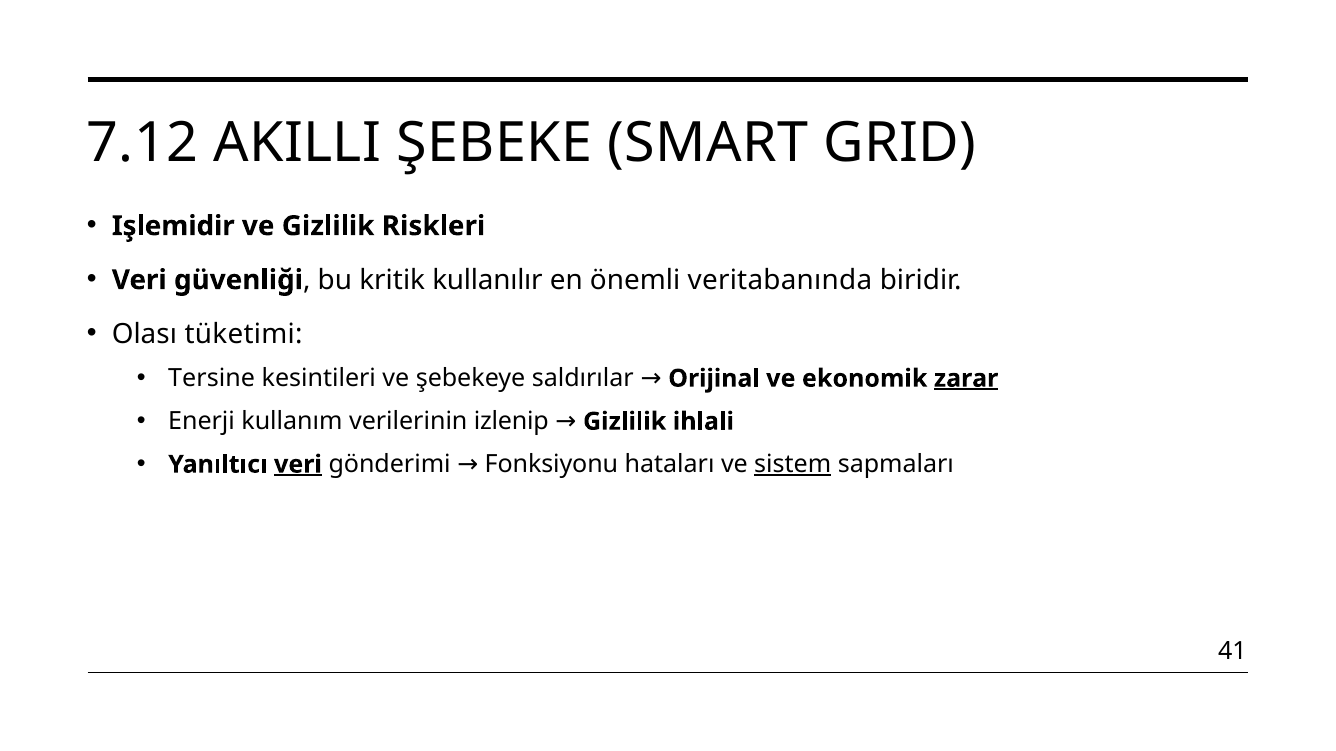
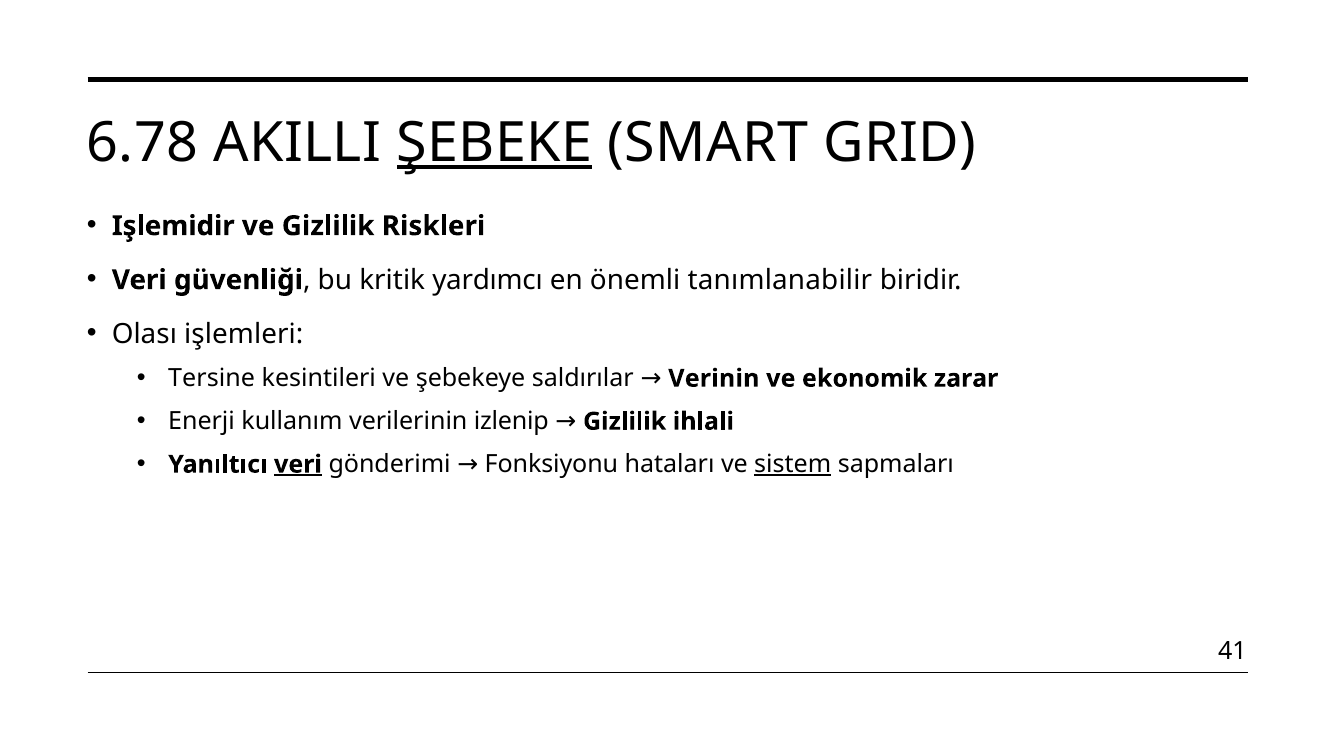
7.12: 7.12 -> 6.78
ŞEBEKE underline: none -> present
kullanılır: kullanılır -> yardımcı
veritabanında: veritabanında -> tanımlanabilir
tüketimi: tüketimi -> işlemleri
Orijinal: Orijinal -> Verinin
zarar underline: present -> none
